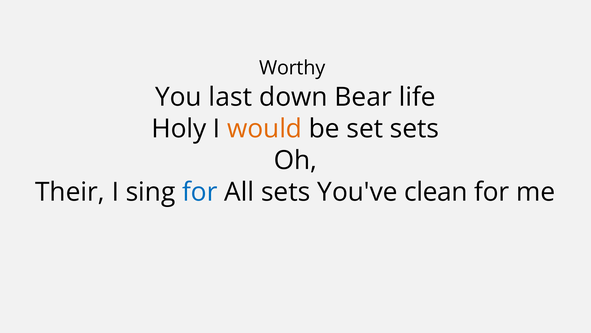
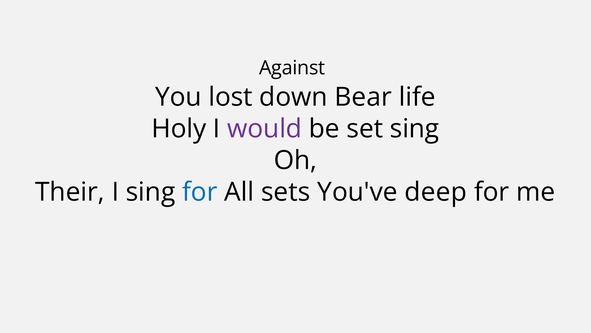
Worthy: Worthy -> Against
last: last -> lost
would colour: orange -> purple
set sets: sets -> sing
clean: clean -> deep
